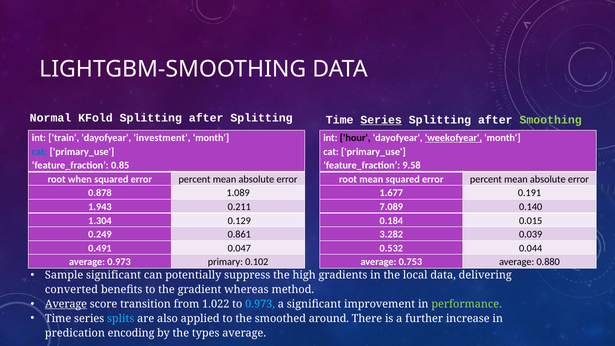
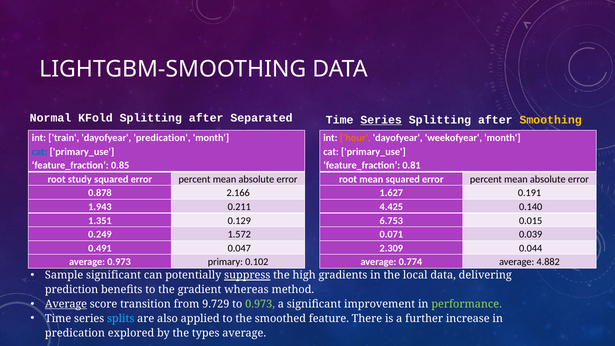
after Splitting: Splitting -> Separated
Smoothing colour: light green -> yellow
dayofyear investment: investment -> predication
hour colour: black -> orange
weekofyear underline: present -> none
9.58: 9.58 -> 0.81
when: when -> study
1.089: 1.089 -> 2.166
1.677: 1.677 -> 1.627
7.089: 7.089 -> 4.425
1.304: 1.304 -> 1.351
0.184: 0.184 -> 6.753
0.861: 0.861 -> 1.572
3.282: 3.282 -> 0.071
0.532: 0.532 -> 2.309
0.753: 0.753 -> 0.774
0.880: 0.880 -> 4.882
suppress underline: none -> present
converted: converted -> prediction
1.022: 1.022 -> 9.729
0.973 at (260, 304) colour: light blue -> light green
around: around -> feature
encoding: encoding -> explored
